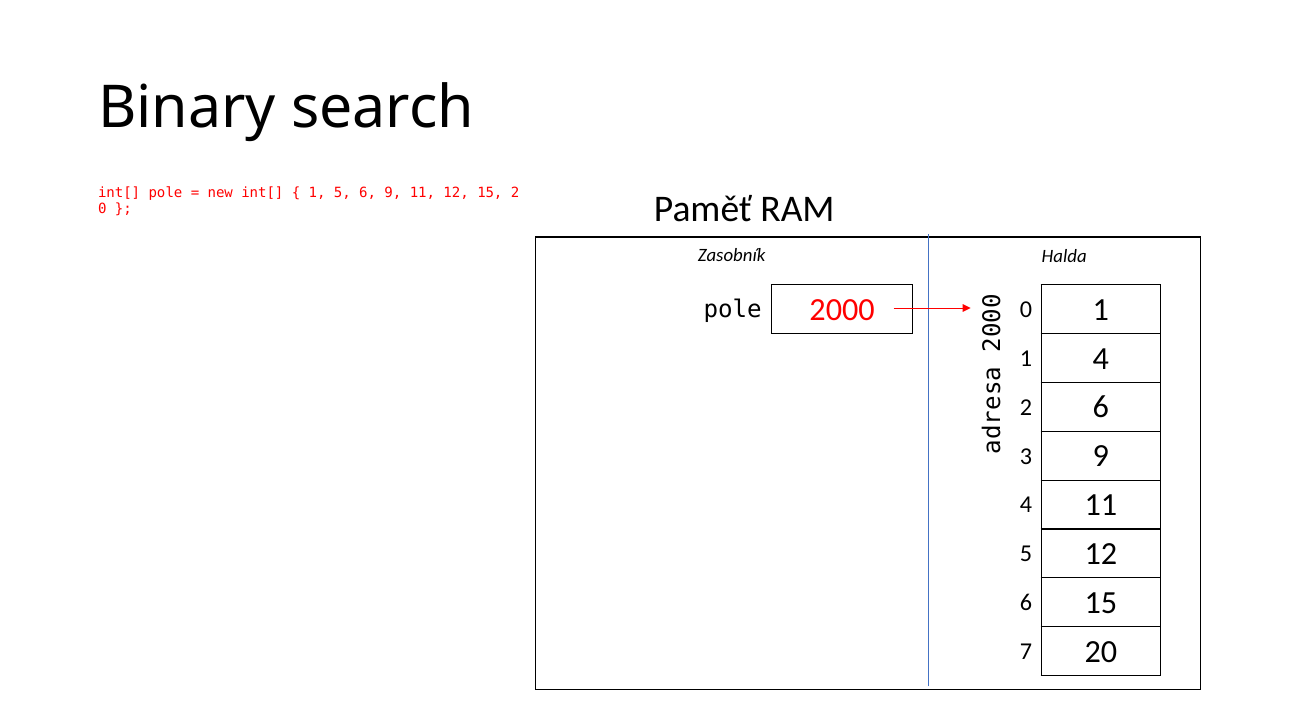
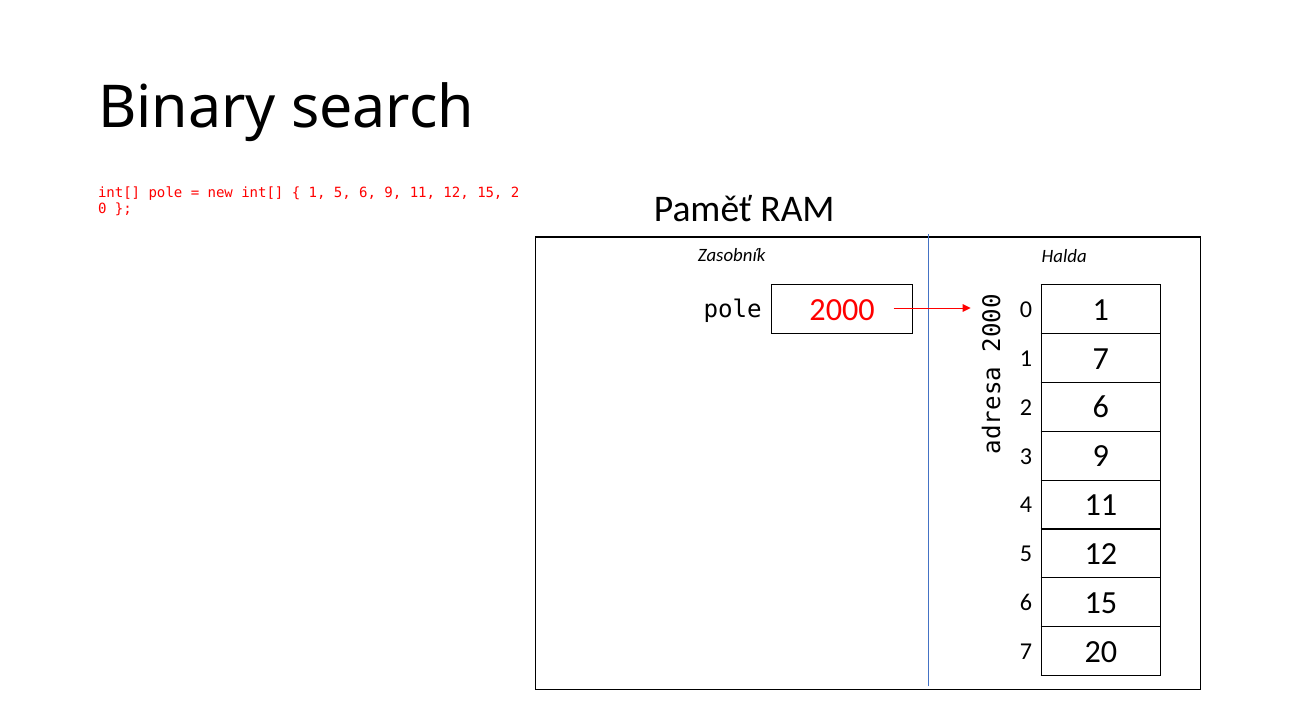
1 4: 4 -> 7
